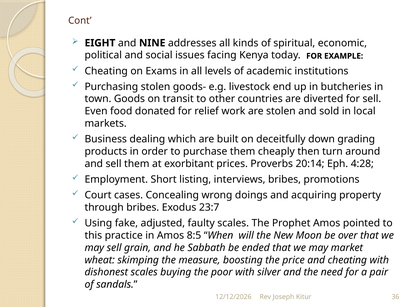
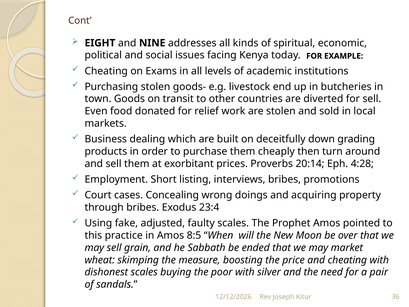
23:7: 23:7 -> 23:4
